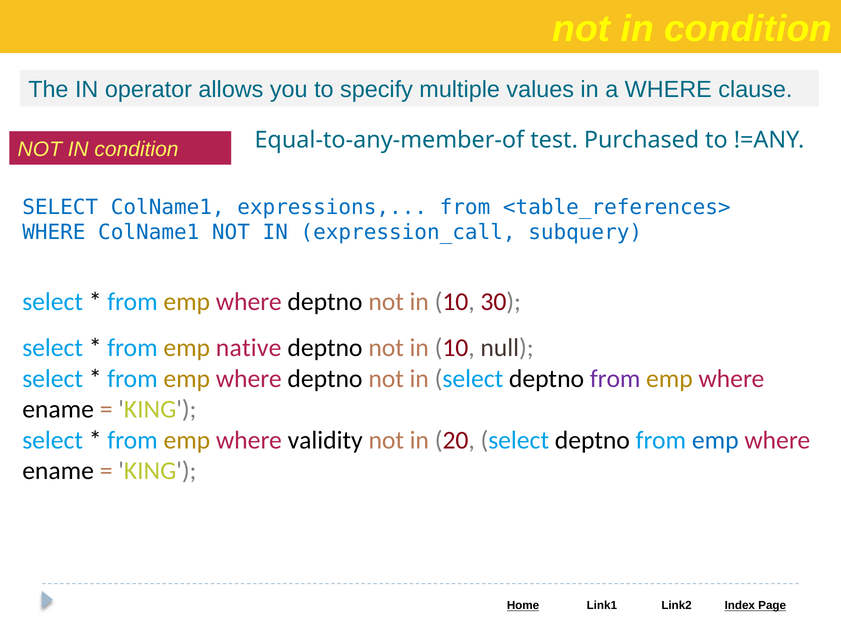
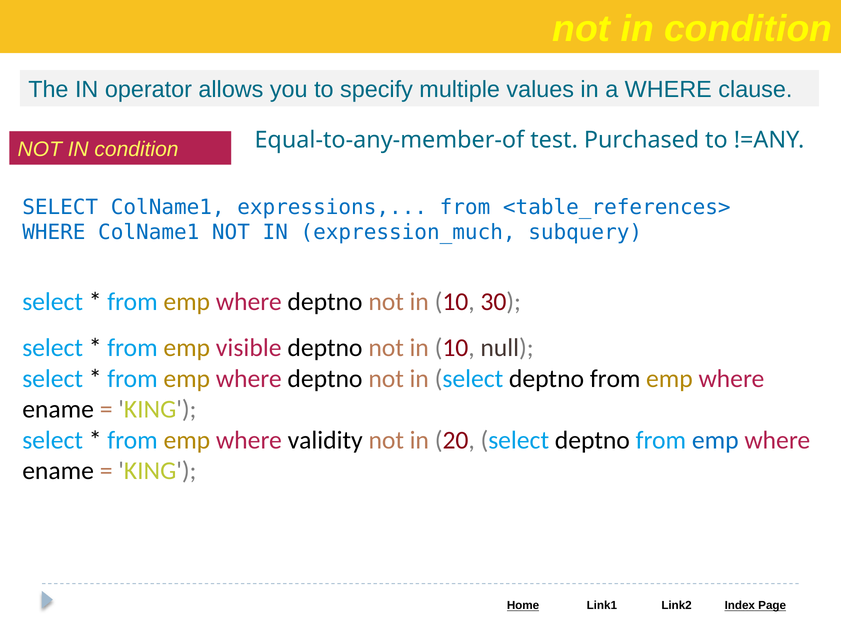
expression_call: expression_call -> expression_much
native: native -> visible
from at (615, 379) colour: purple -> black
